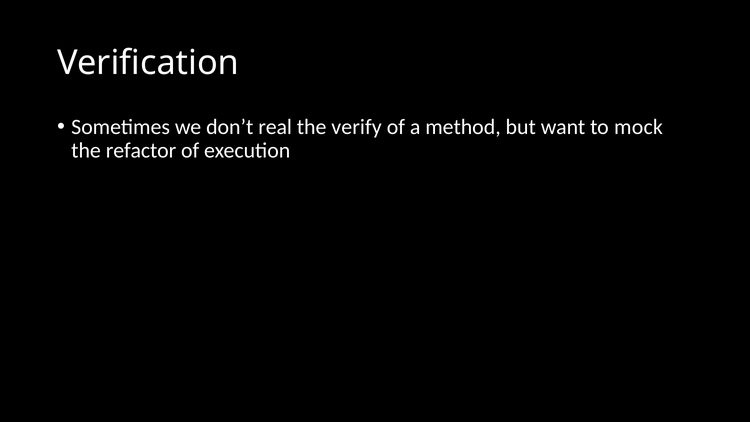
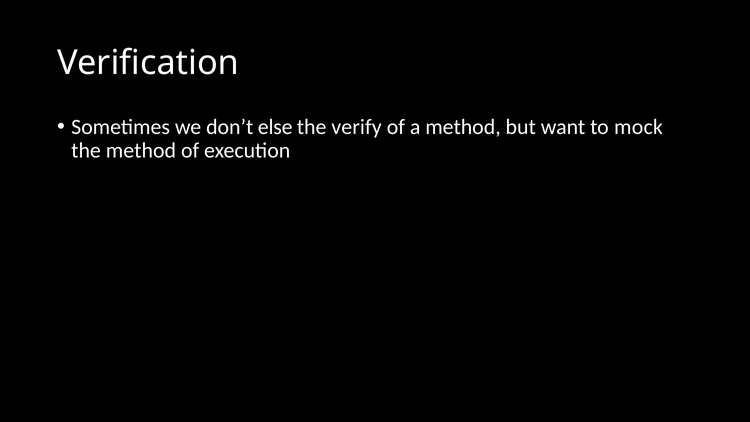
real: real -> else
the refactor: refactor -> method
